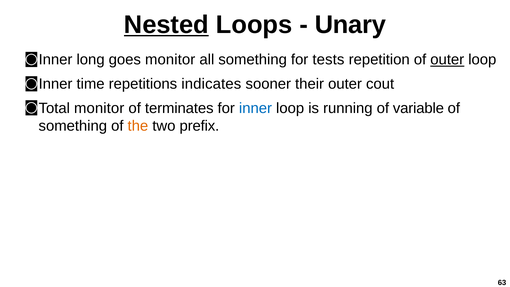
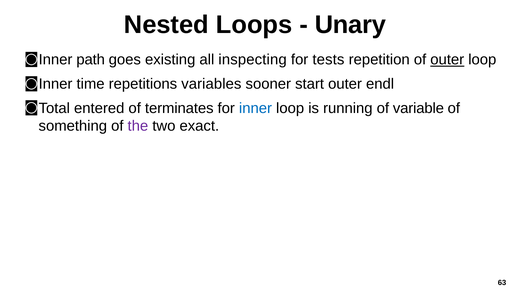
Nested underline: present -> none
long: long -> path
goes monitor: monitor -> existing
all something: something -> inspecting
indicates: indicates -> variables
their: their -> start
cout: cout -> endl
monitor at (99, 108): monitor -> entered
the colour: orange -> purple
prefix: prefix -> exact
